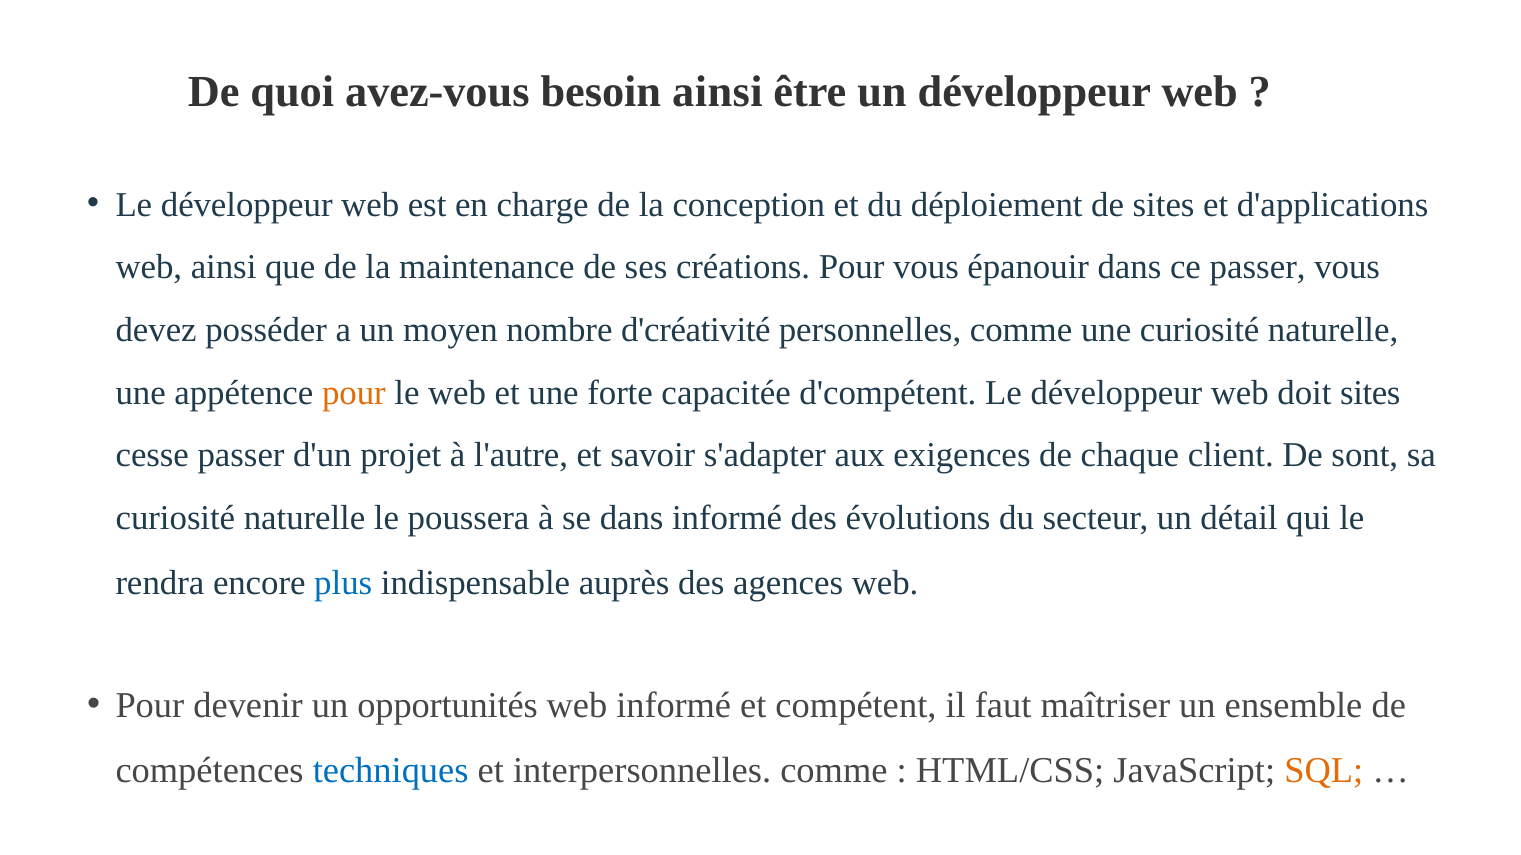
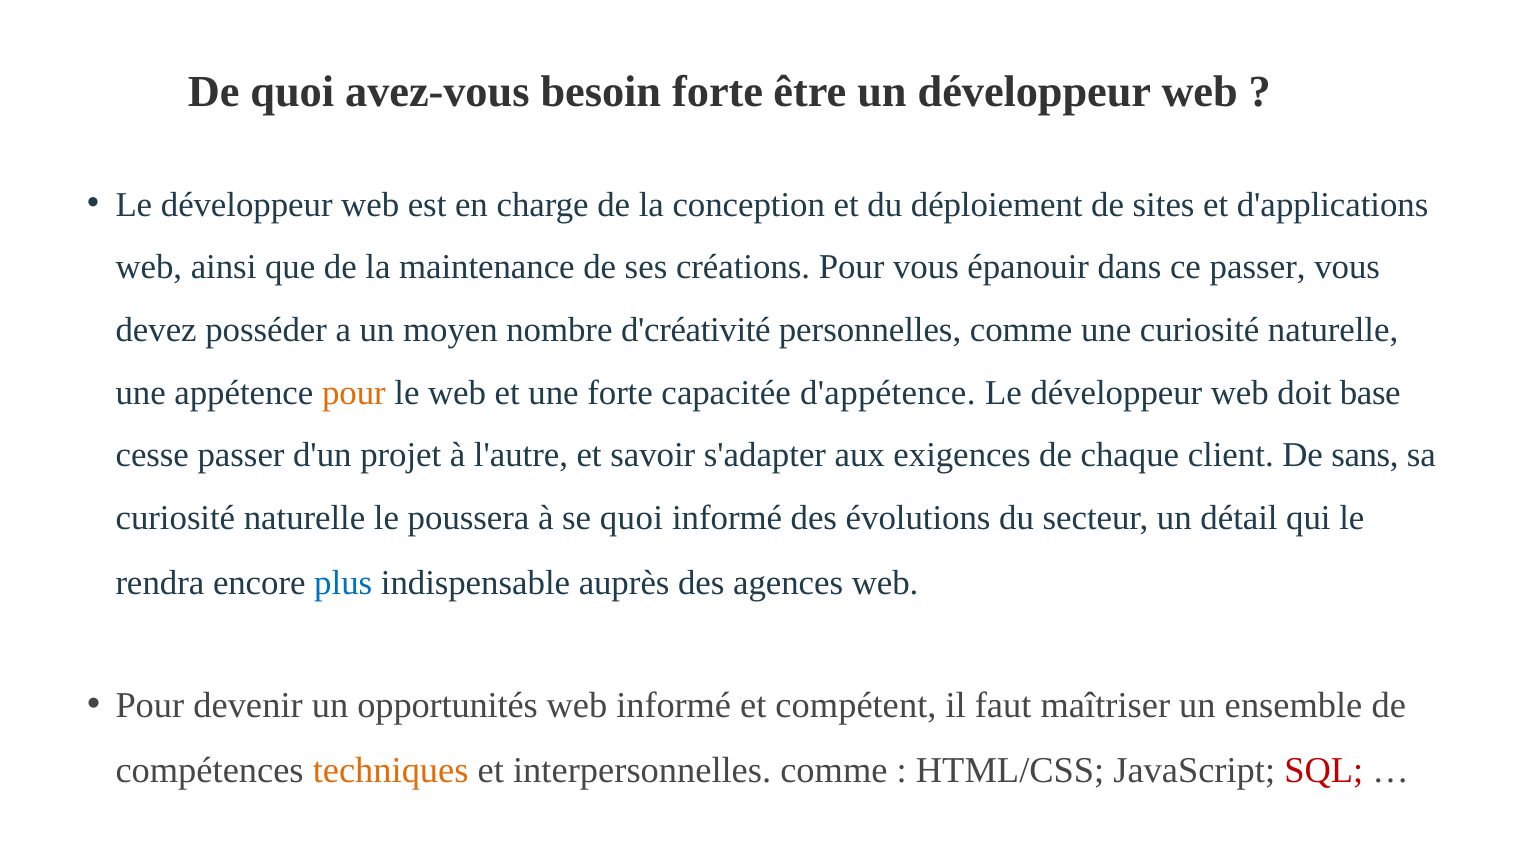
besoin ainsi: ainsi -> forte
d'compétent: d'compétent -> d'appétence
doit sites: sites -> base
sont: sont -> sans
se dans: dans -> quoi
techniques colour: blue -> orange
SQL colour: orange -> red
